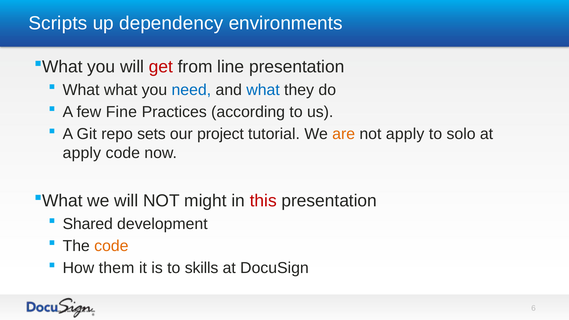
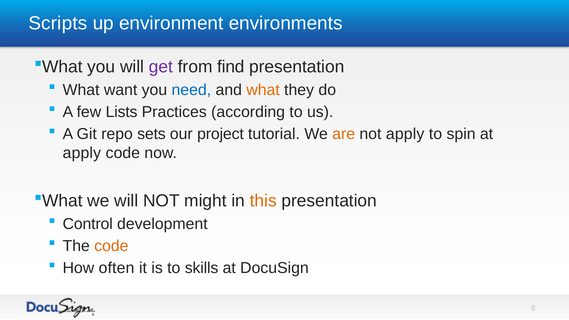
dependency: dependency -> environment
get colour: red -> purple
line: line -> find
What what: what -> want
what at (263, 90) colour: blue -> orange
Fine: Fine -> Lists
solo: solo -> spin
this colour: red -> orange
Shared: Shared -> Control
them: them -> often
